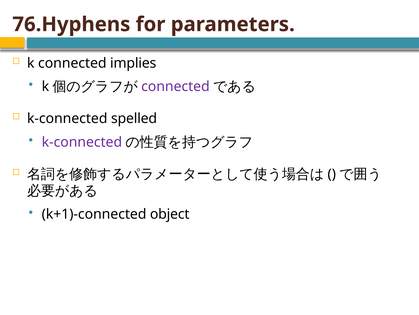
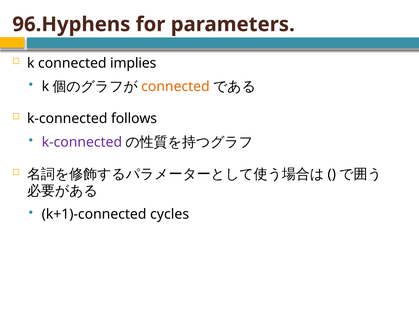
76.Hyphens: 76.Hyphens -> 96.Hyphens
connected at (175, 86) colour: purple -> orange
spelled: spelled -> follows
object: object -> cycles
